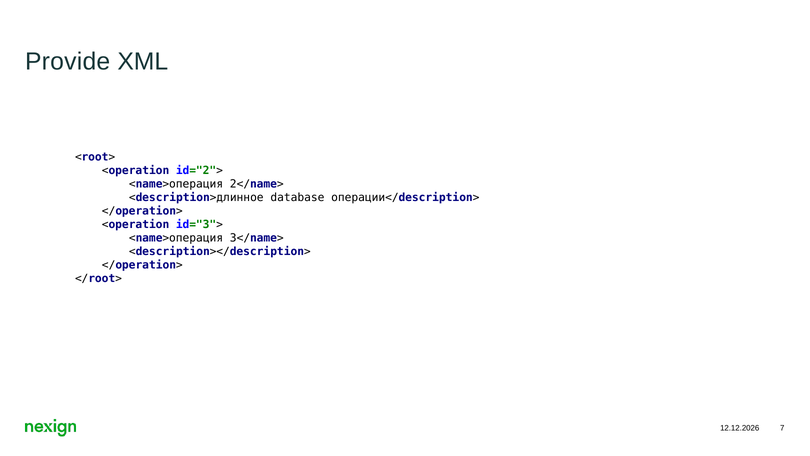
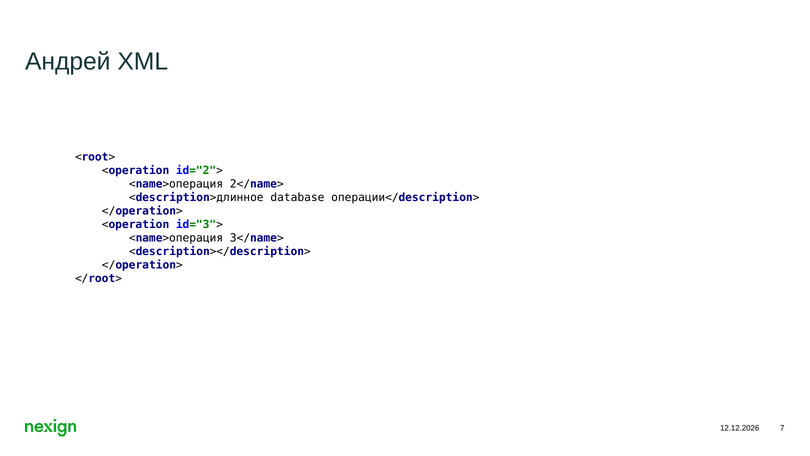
Provide: Provide -> Андрей
